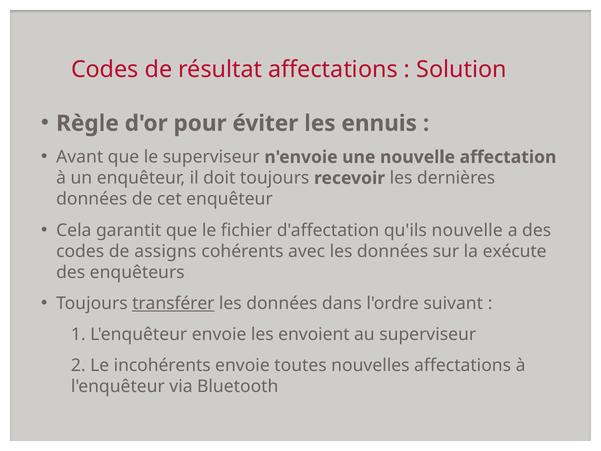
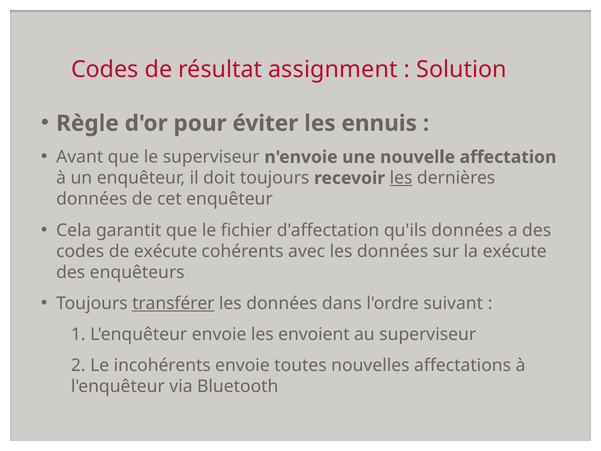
résultat affectations: affectations -> assignment
les at (401, 178) underline: none -> present
qu'ils nouvelle: nouvelle -> données
de assigns: assigns -> exécute
